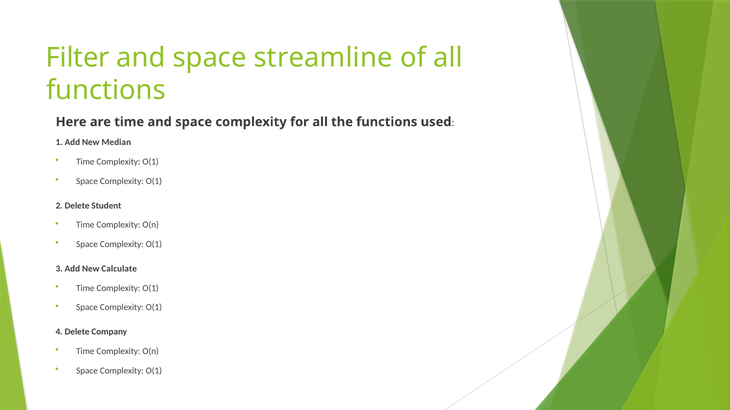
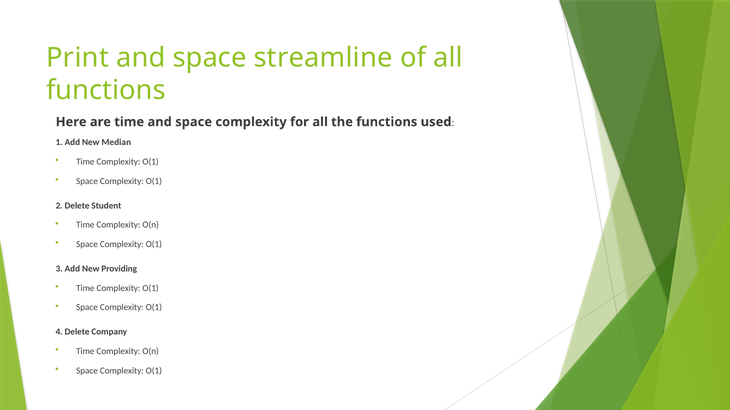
Filter: Filter -> Print
Calculate: Calculate -> Providing
